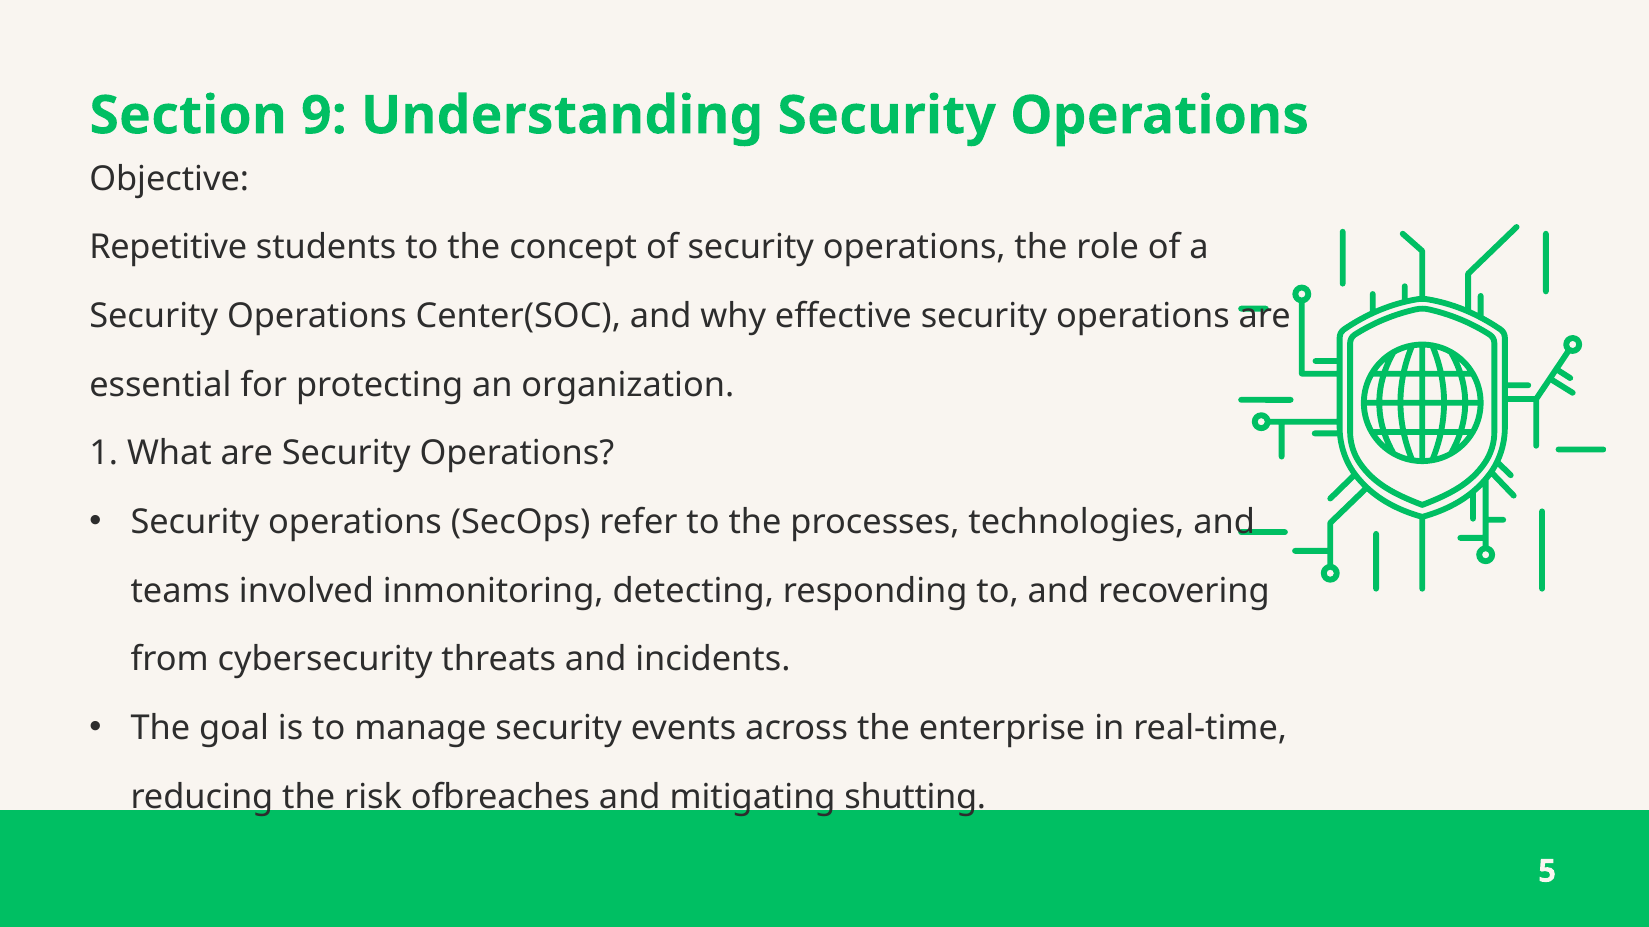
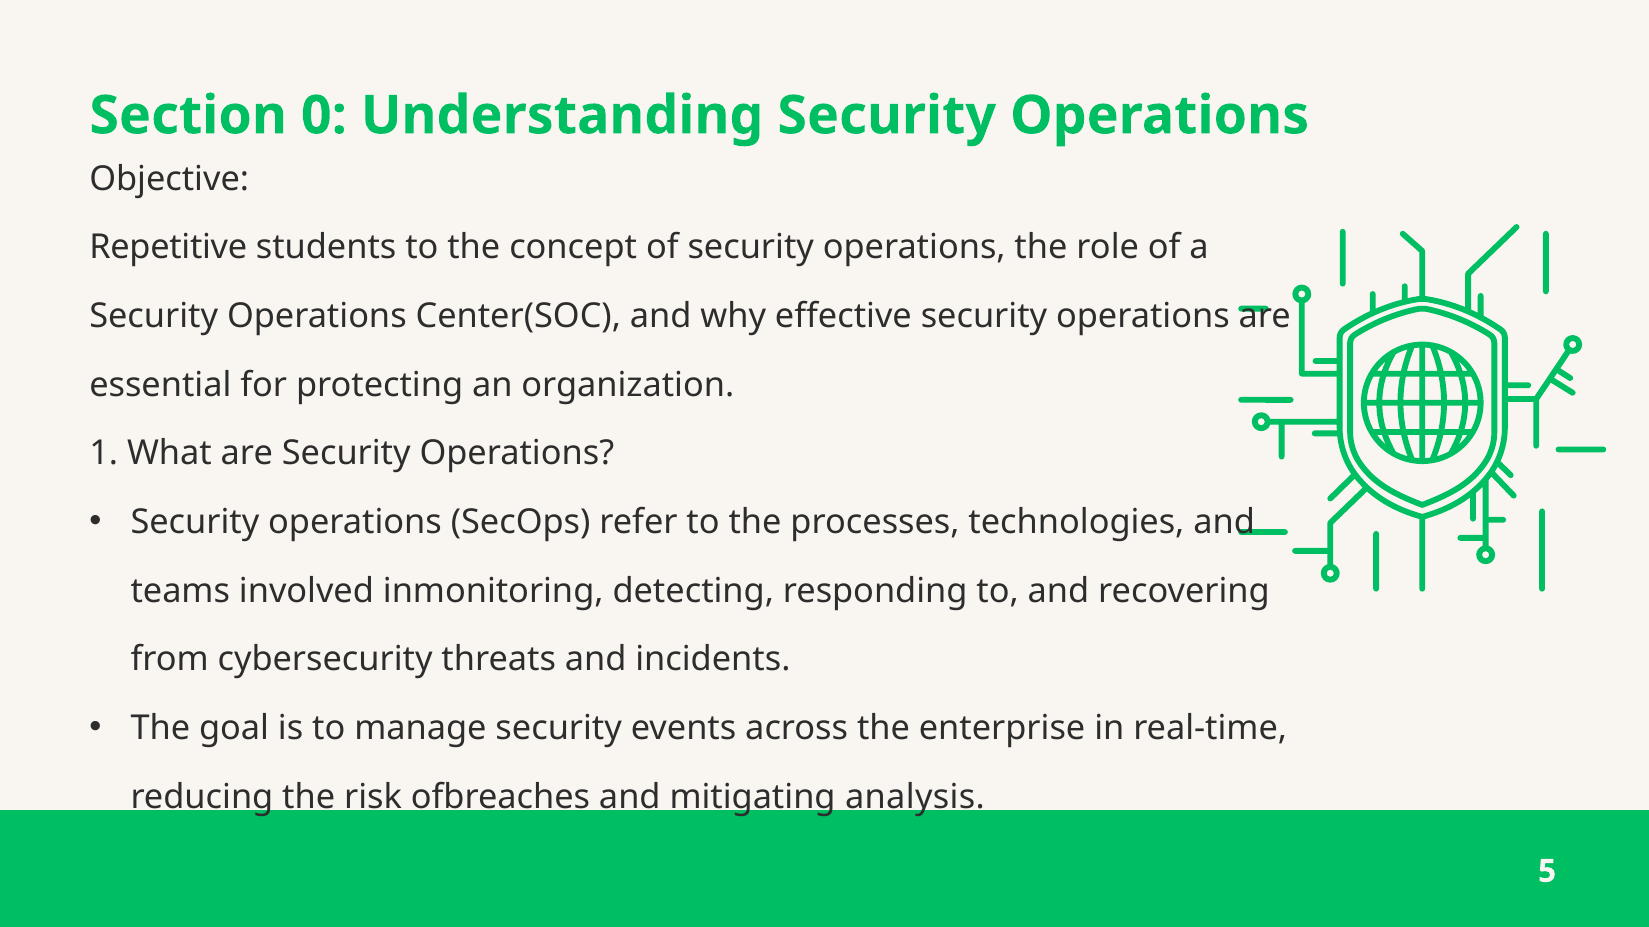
9: 9 -> 0
shutting: shutting -> analysis
